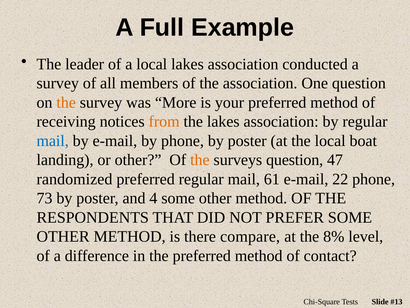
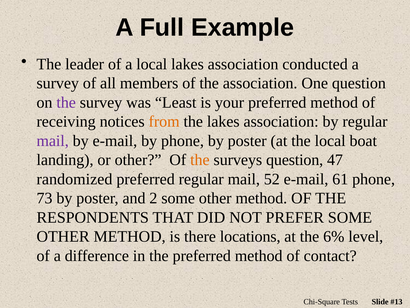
the at (66, 102) colour: orange -> purple
More: More -> Least
mail at (53, 141) colour: blue -> purple
61: 61 -> 52
22: 22 -> 61
4: 4 -> 2
compare: compare -> locations
8%: 8% -> 6%
